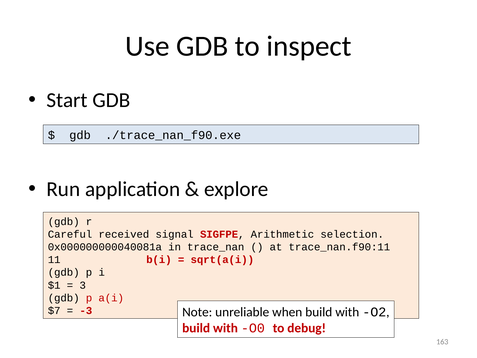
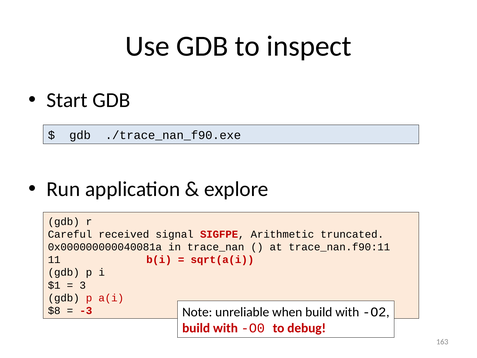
selection: selection -> truncated
$7: $7 -> $8
